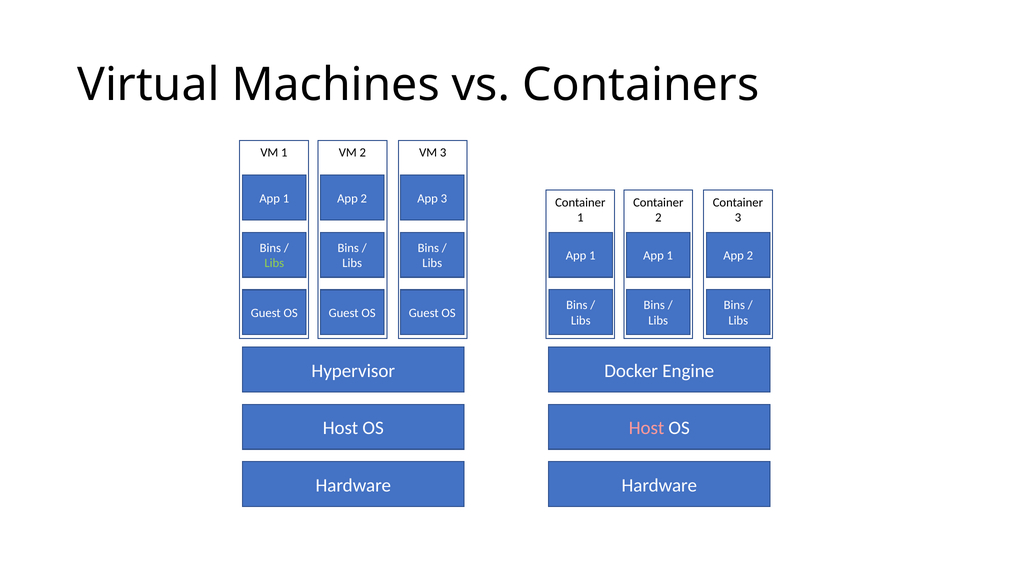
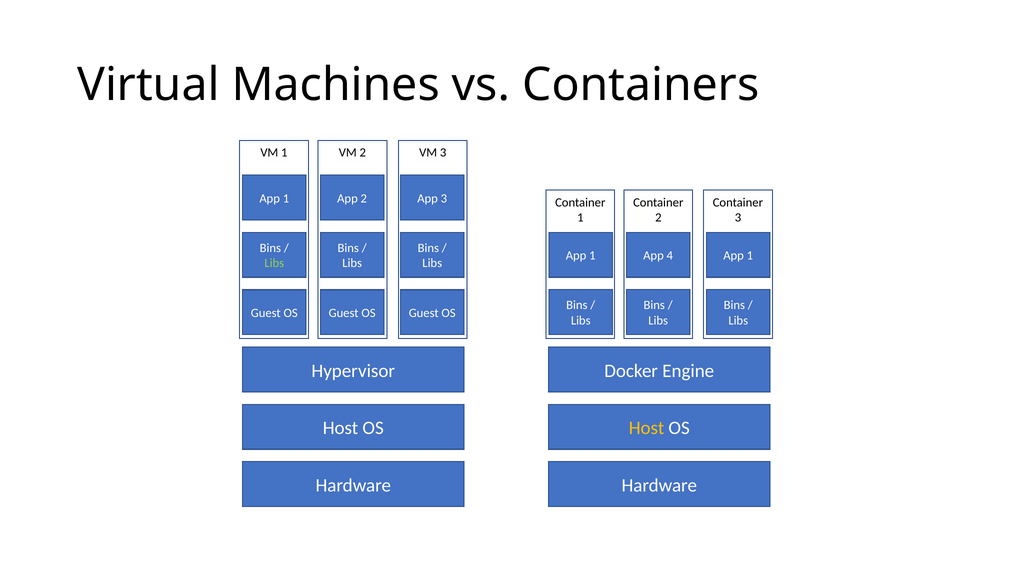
1 App 1: 1 -> 4
2 at (750, 256): 2 -> 1
Host at (647, 428) colour: pink -> yellow
